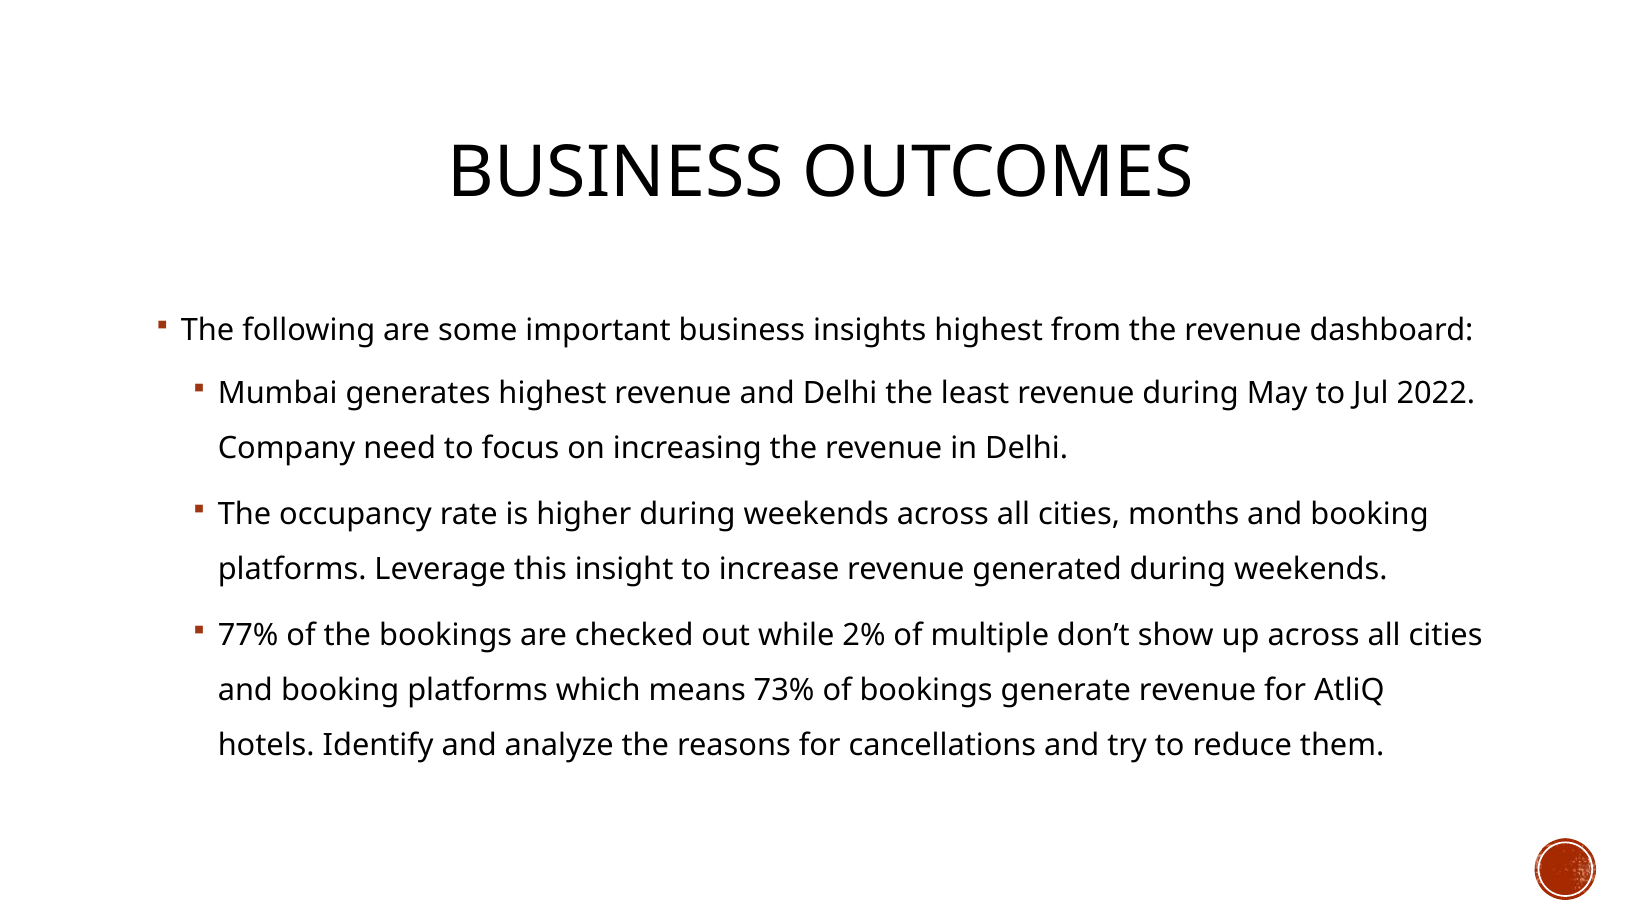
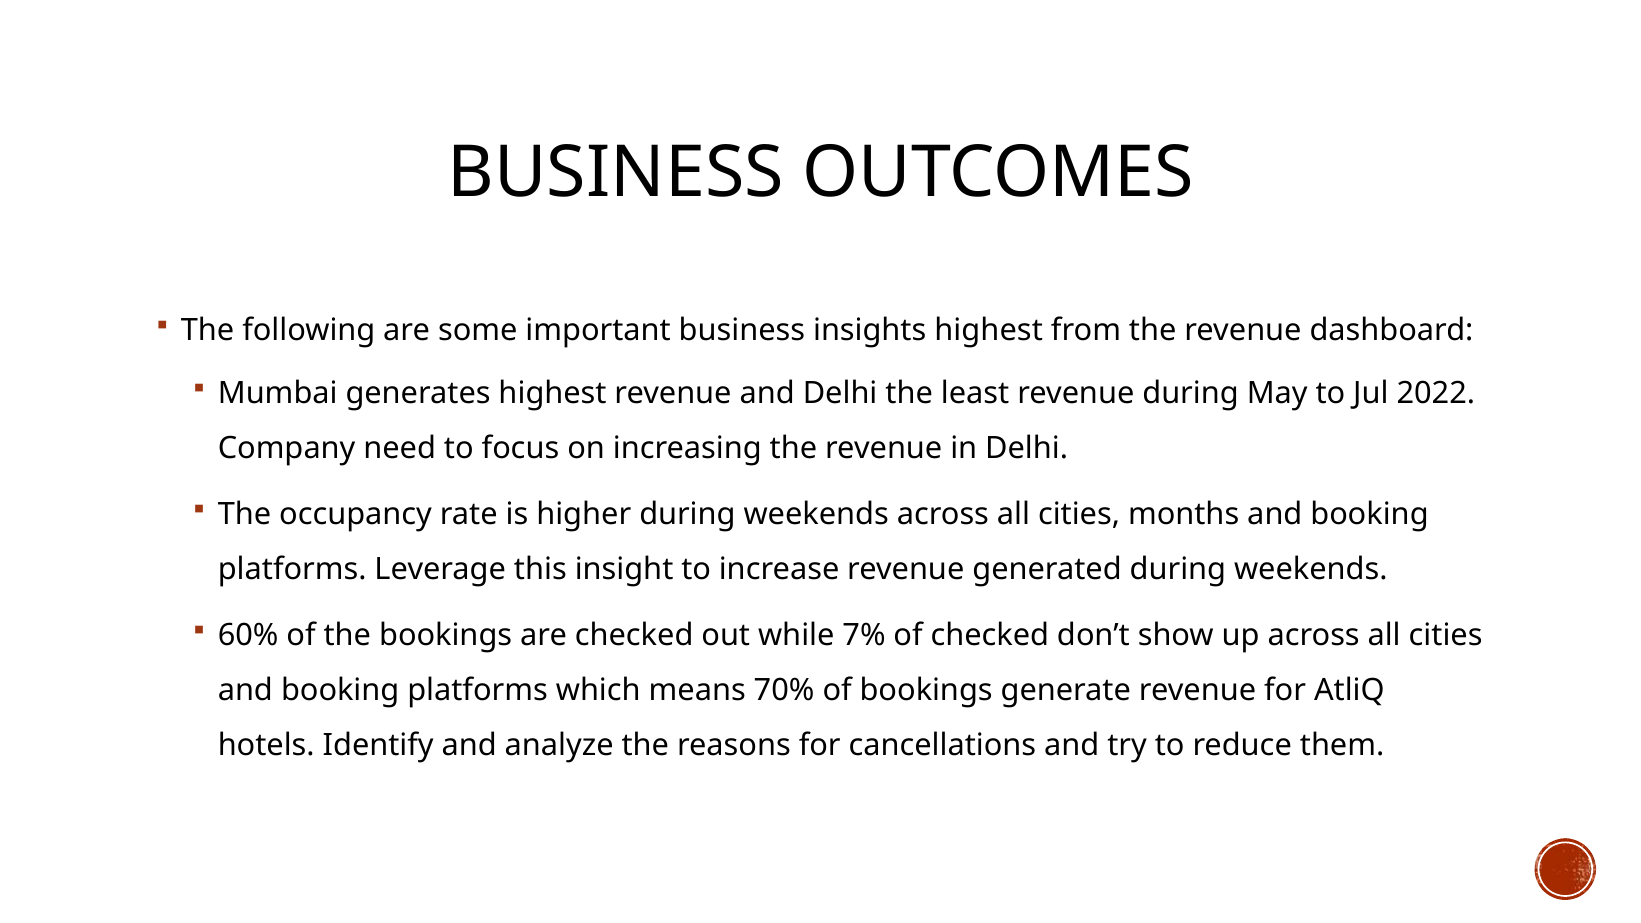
77%: 77% -> 60%
2%: 2% -> 7%
of multiple: multiple -> checked
73%: 73% -> 70%
